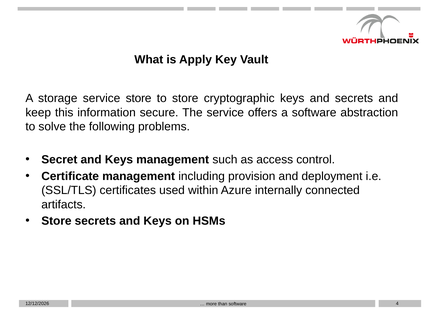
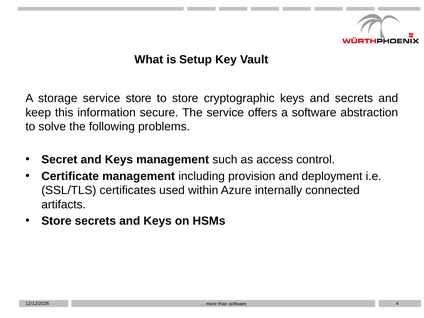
Apply: Apply -> Setup
